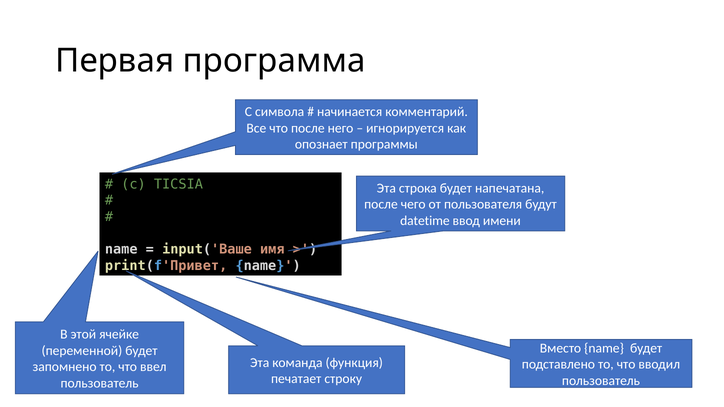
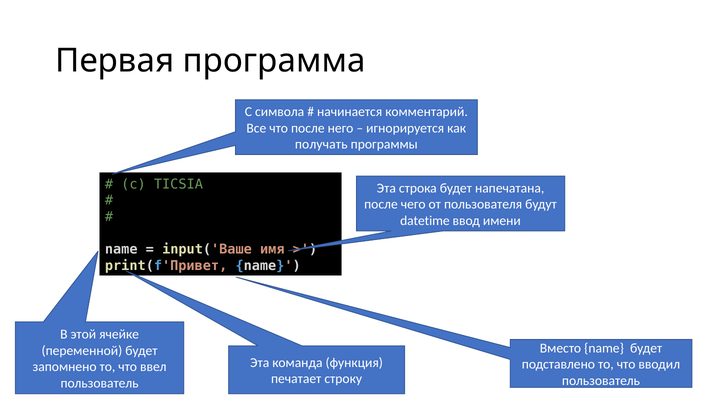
опознает: опознает -> получать
